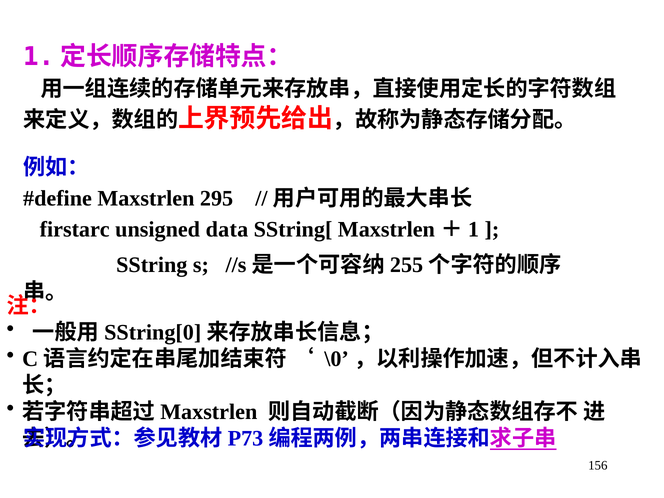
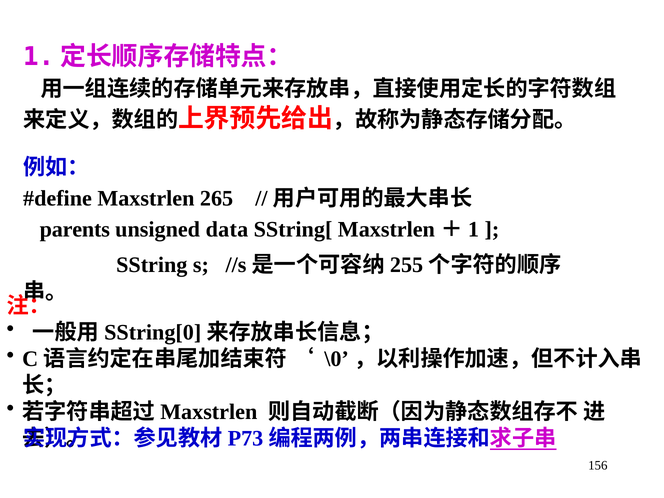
295: 295 -> 265
firstarc: firstarc -> parents
